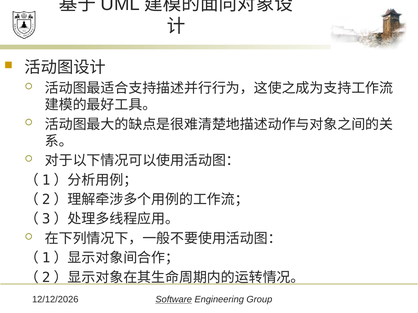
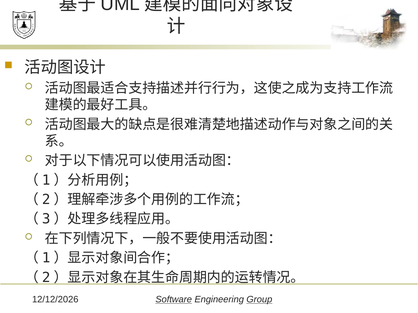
Group underline: none -> present
